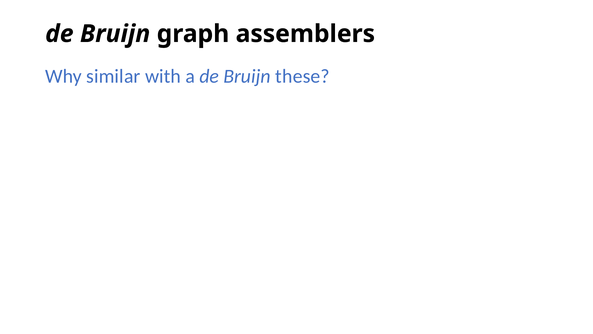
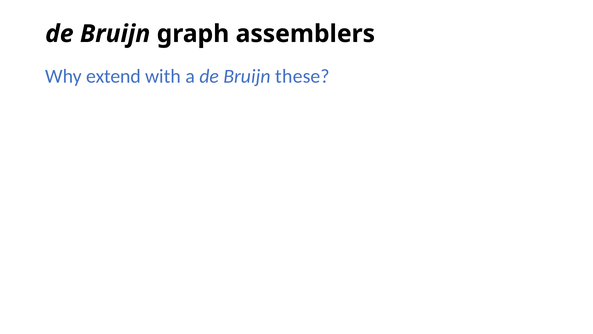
similar: similar -> extend
